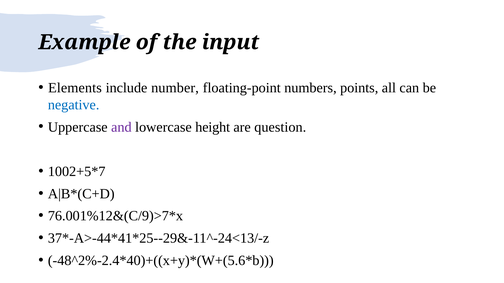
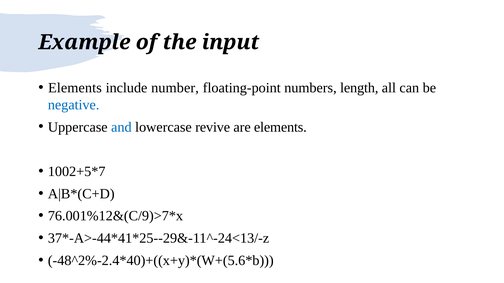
points: points -> length
and colour: purple -> blue
height: height -> revive
are question: question -> elements
